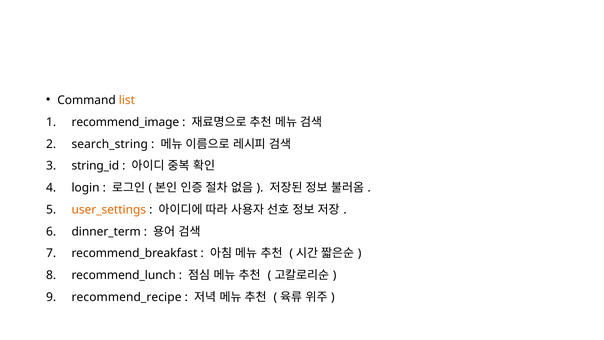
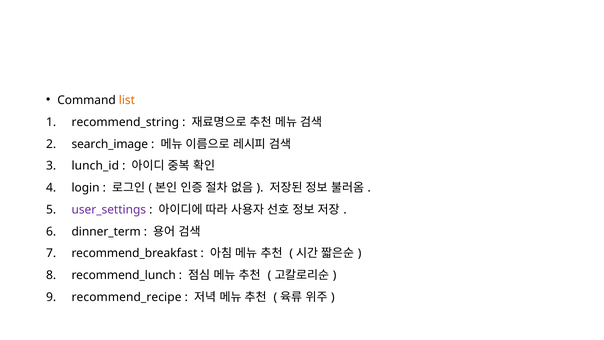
recommend_image: recommend_image -> recommend_string
search_string: search_string -> search_image
string_id: string_id -> lunch_id
user_settings colour: orange -> purple
